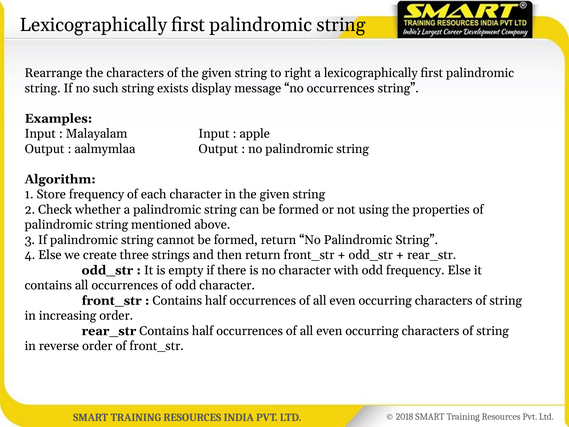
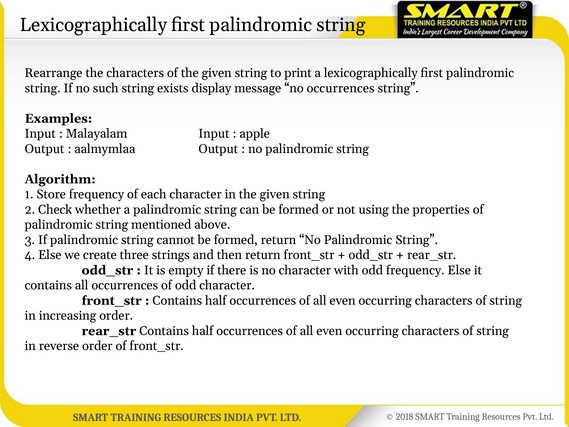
right: right -> print
